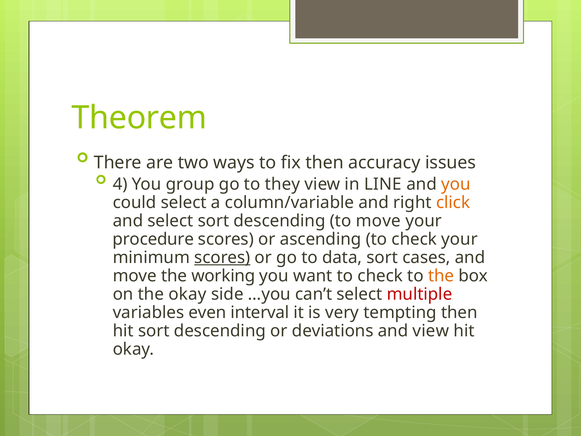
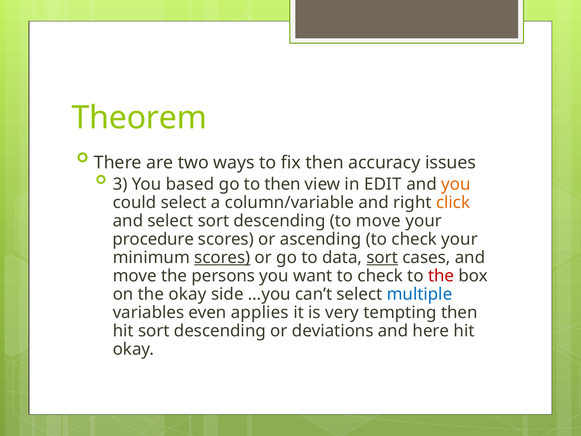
4: 4 -> 3
group: group -> based
to they: they -> then
LINE: LINE -> EDIT
sort at (382, 257) underline: none -> present
working: working -> persons
the at (441, 276) colour: orange -> red
multiple colour: red -> blue
interval: interval -> applies
and view: view -> here
